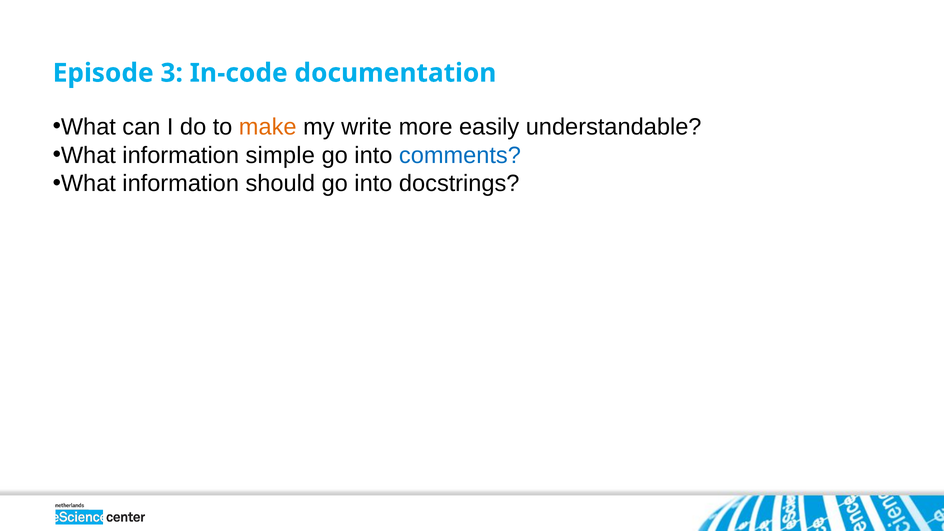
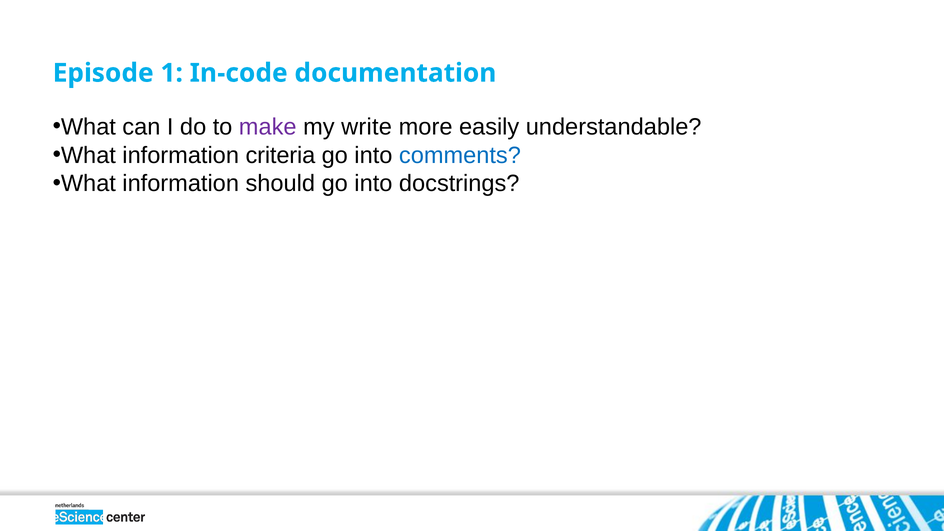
3: 3 -> 1
make colour: orange -> purple
simple: simple -> criteria
